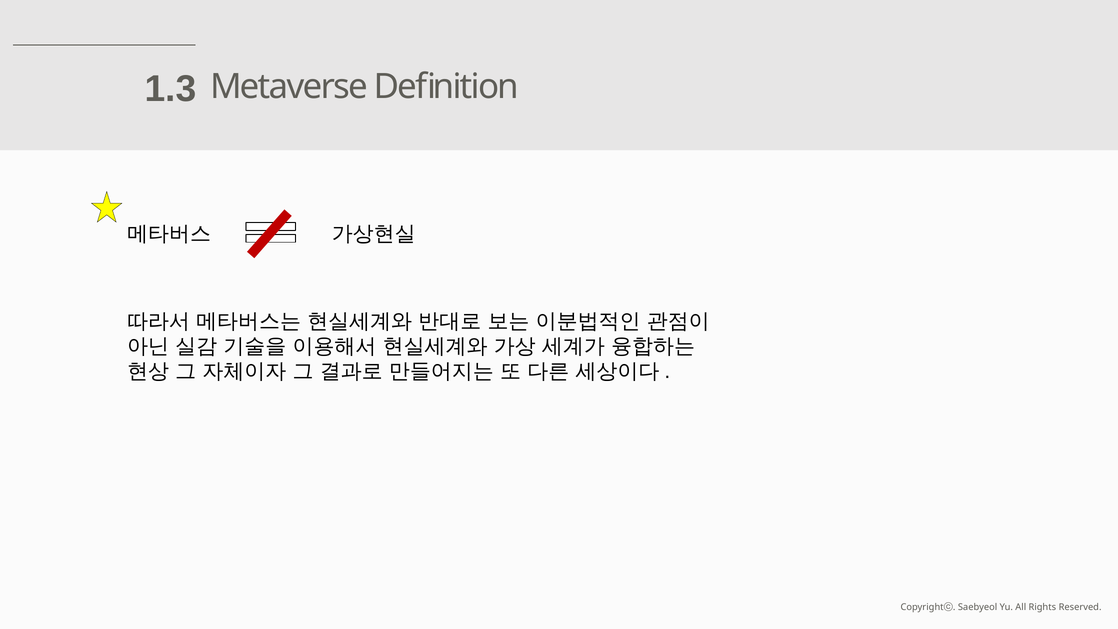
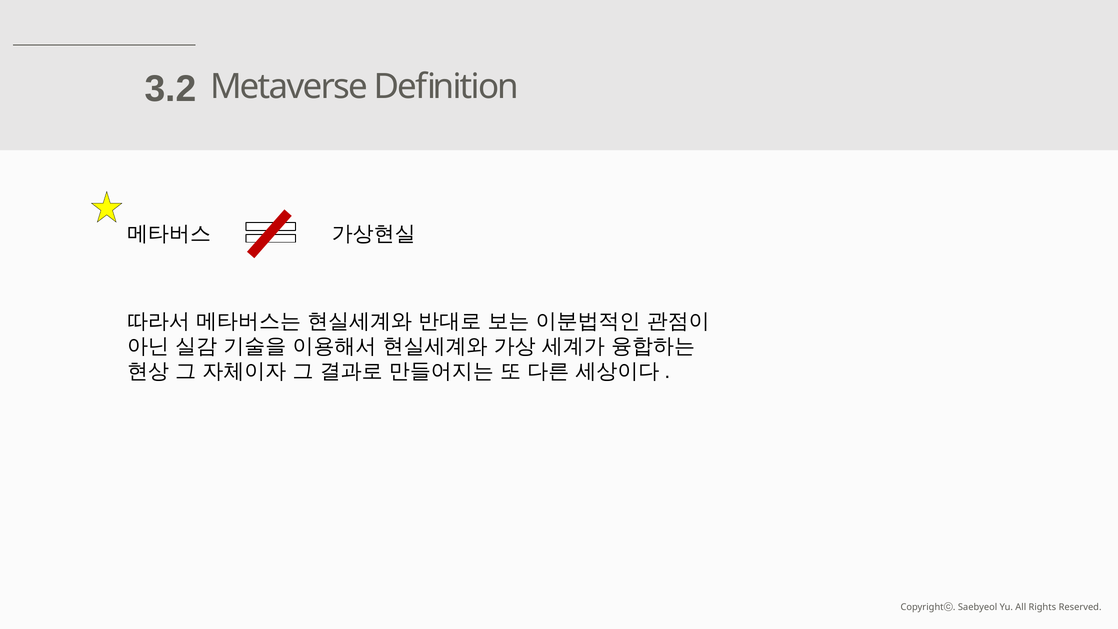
1.3: 1.3 -> 3.2
